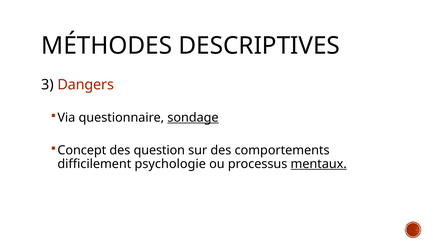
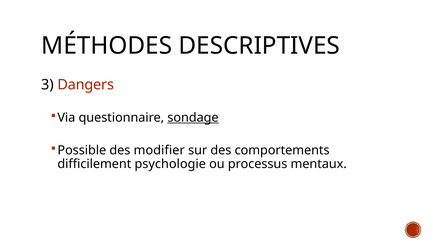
Concept: Concept -> Possible
question: question -> modifier
mentaux underline: present -> none
